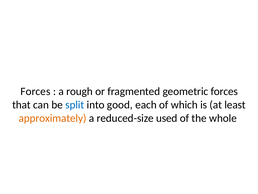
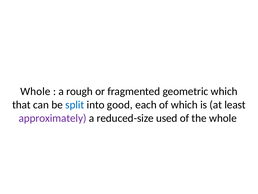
Forces at (35, 91): Forces -> Whole
geometric forces: forces -> which
approximately colour: orange -> purple
